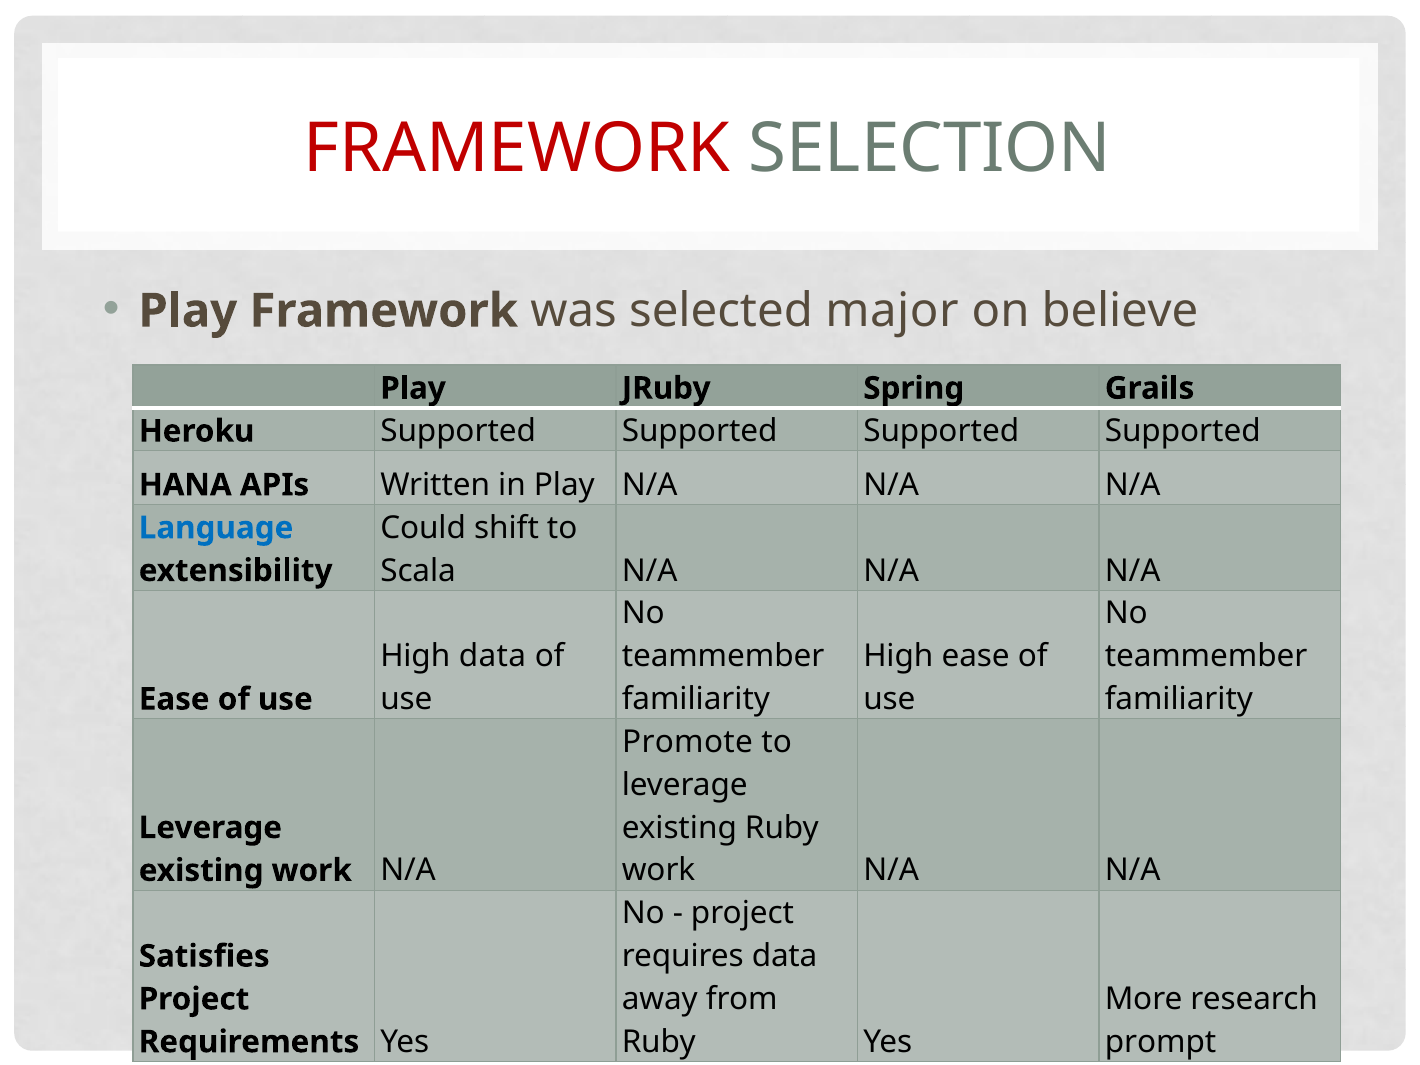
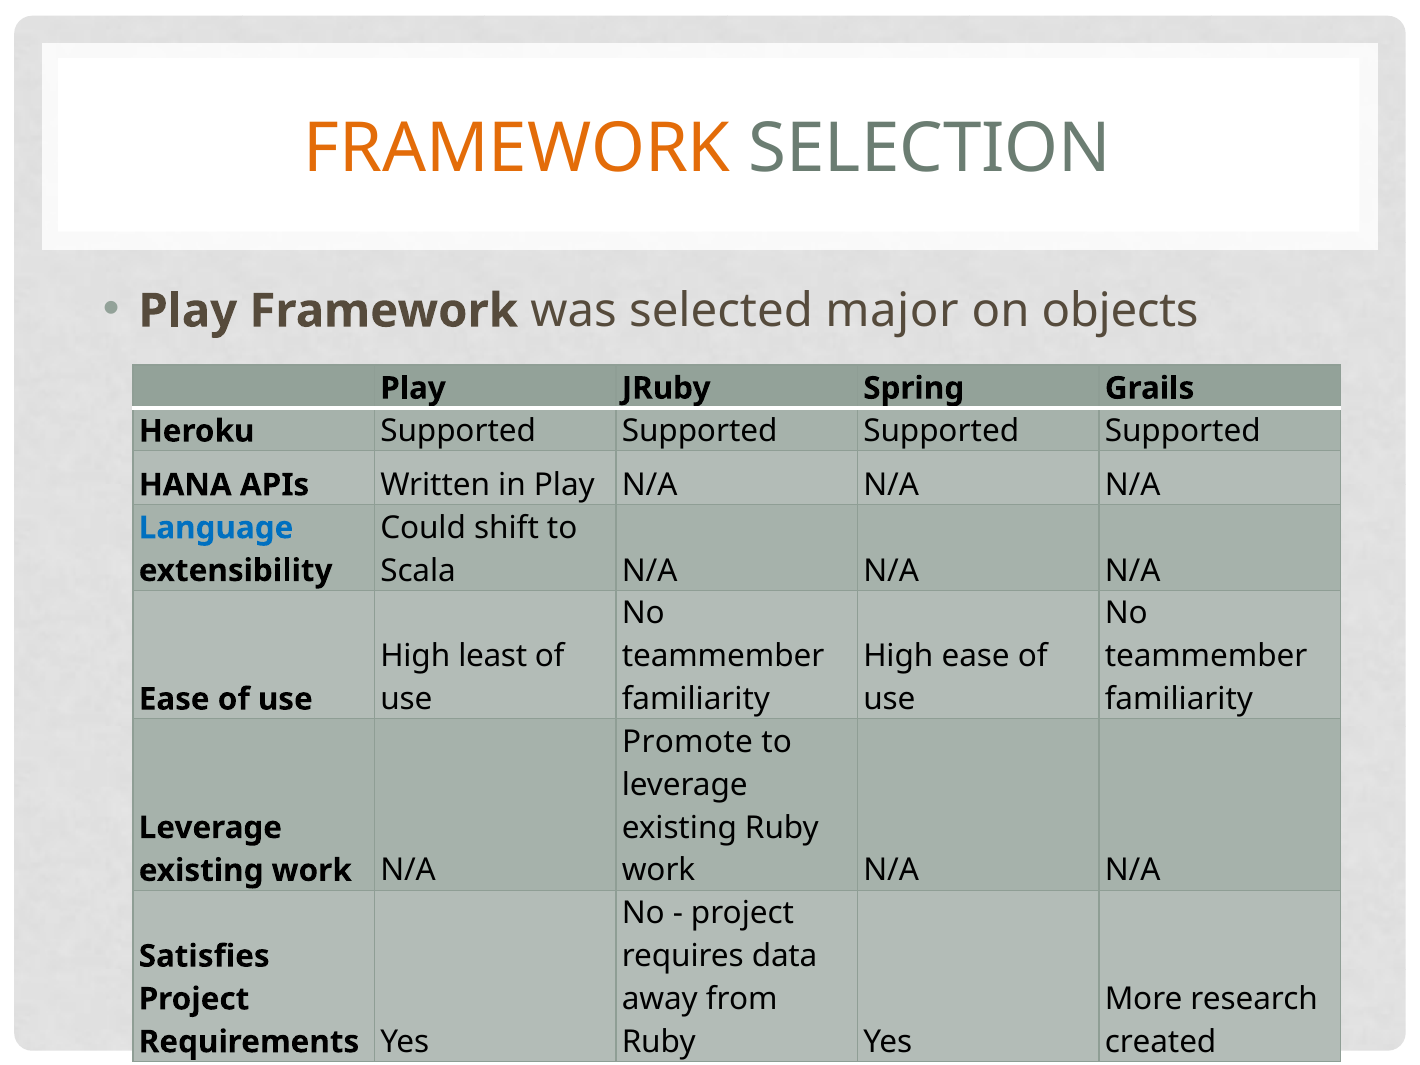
FRAMEWORK at (517, 149) colour: red -> orange
believe: believe -> objects
High data: data -> least
prompt: prompt -> created
